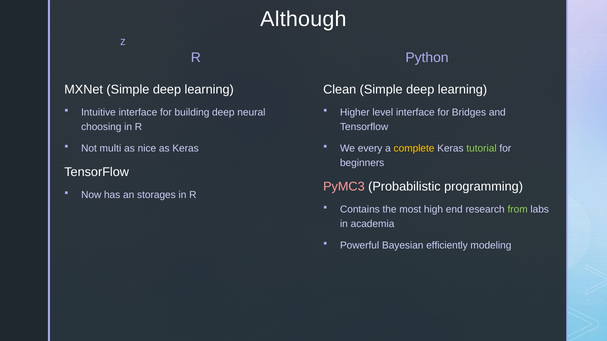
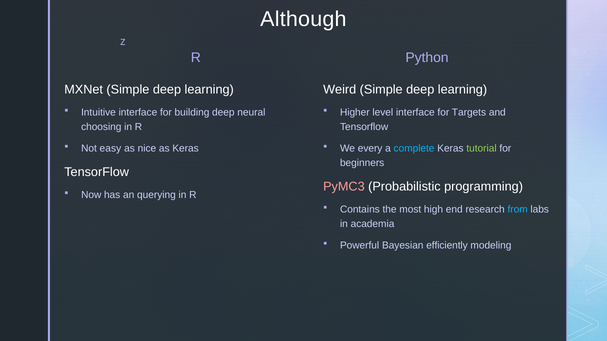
Clean: Clean -> Weird
Bridges: Bridges -> Targets
multi: multi -> easy
complete colour: yellow -> light blue
storages: storages -> querying
from colour: light green -> light blue
